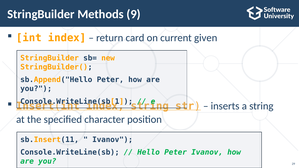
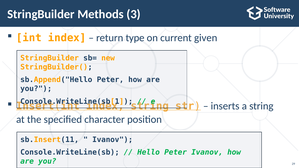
9: 9 -> 3
card: card -> type
